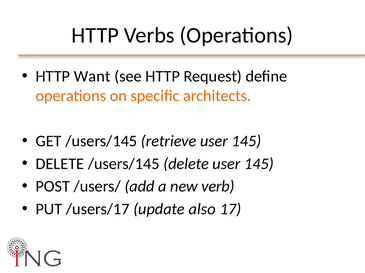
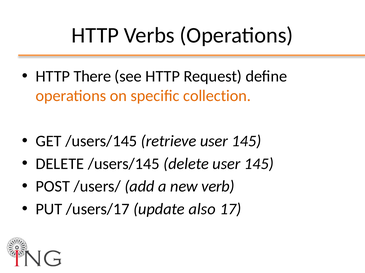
Want: Want -> There
architects: architects -> collection
